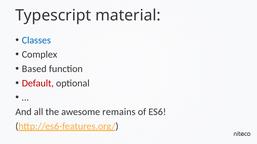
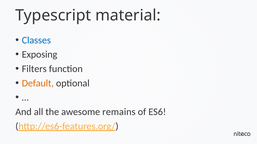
Complex: Complex -> Exposing
Based: Based -> Filters
Default colour: red -> orange
